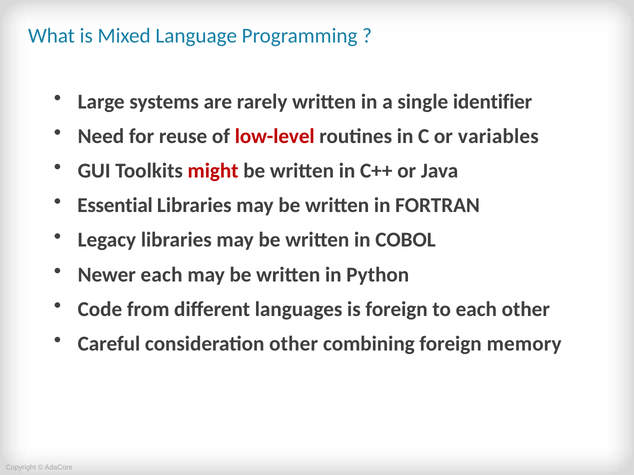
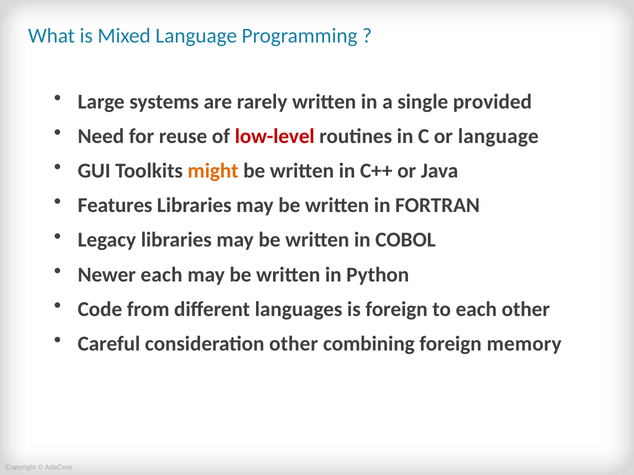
identifier: identifier -> provided
or variables: variables -> language
might colour: red -> orange
Essential: Essential -> Features
